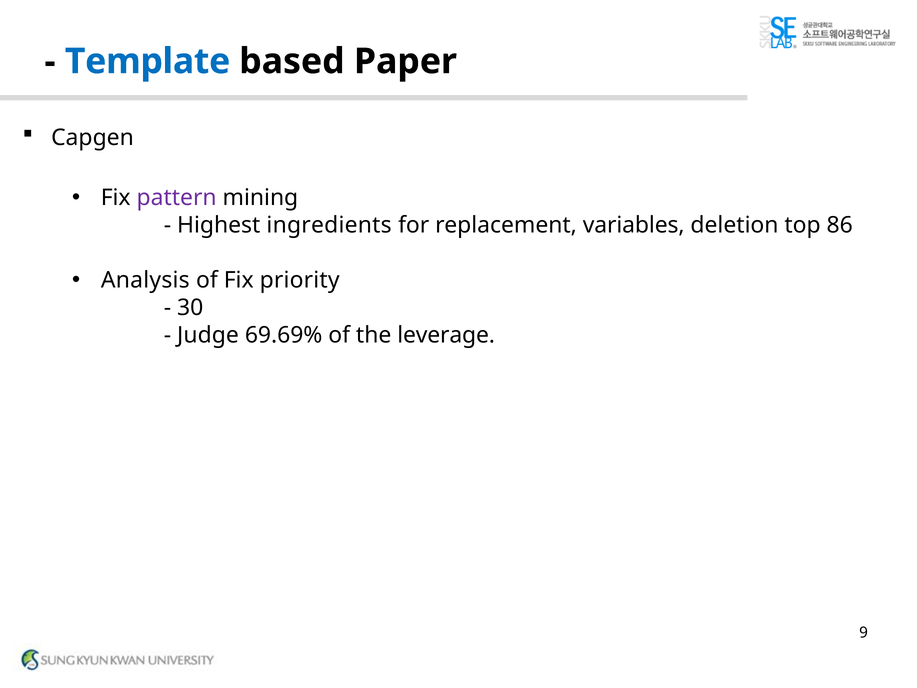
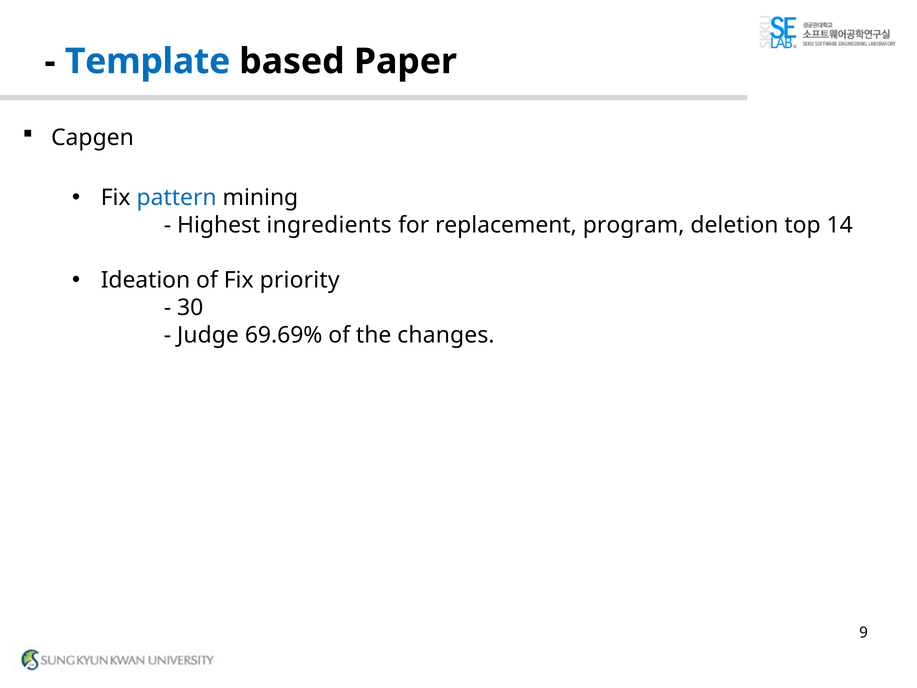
pattern colour: purple -> blue
variables: variables -> program
86: 86 -> 14
Analysis: Analysis -> Ideation
leverage: leverage -> changes
